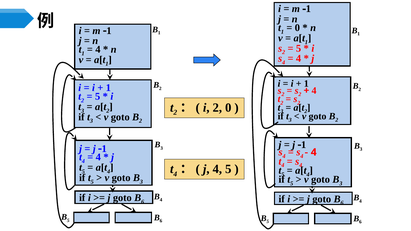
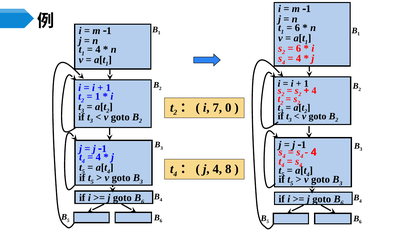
0 at (297, 28): 0 -> 6
5 at (299, 48): 5 -> 6
5 at (98, 97): 5 -> 1
i 2: 2 -> 7
4 5: 5 -> 8
